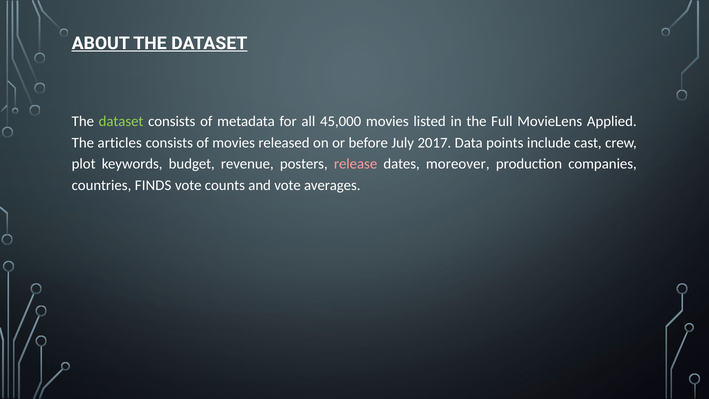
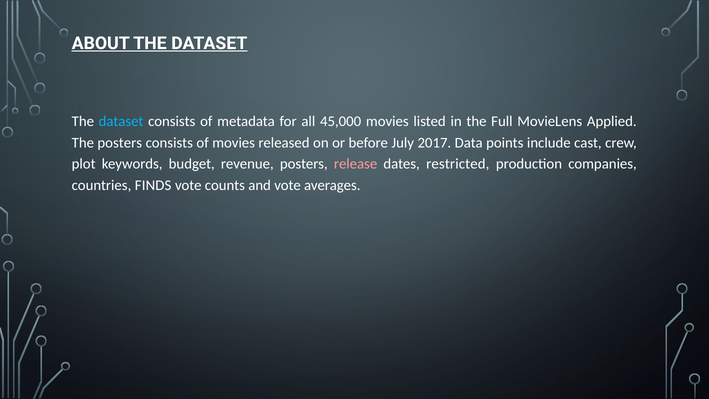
dataset at (121, 121) colour: light green -> light blue
The articles: articles -> posters
moreover: moreover -> restricted
